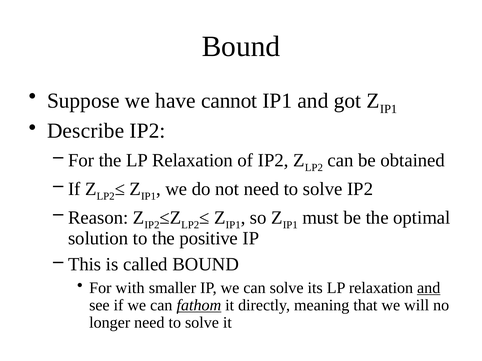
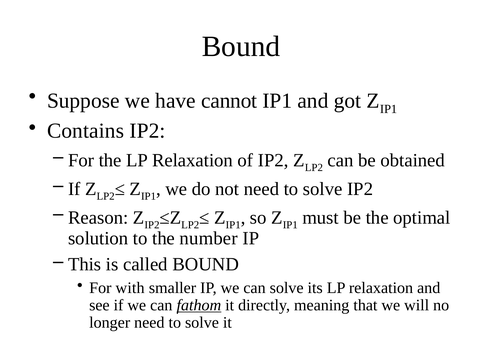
Describe: Describe -> Contains
positive: positive -> number
and at (429, 288) underline: present -> none
